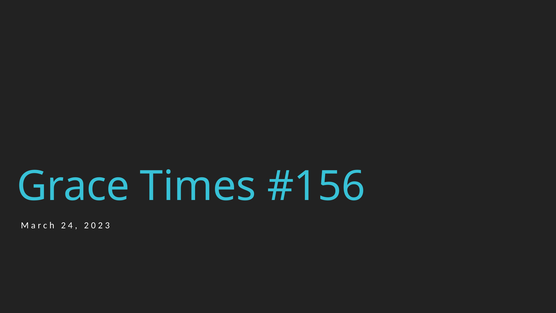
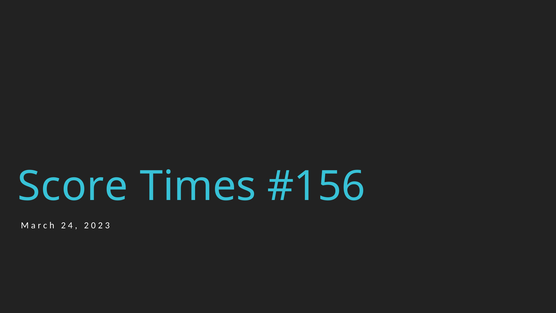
Grace: Grace -> Score
